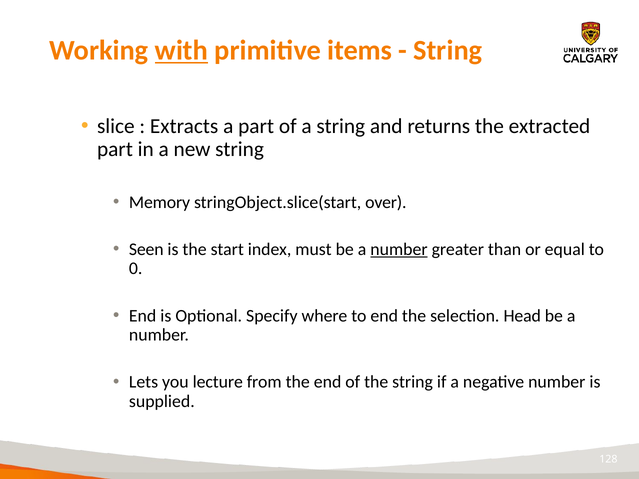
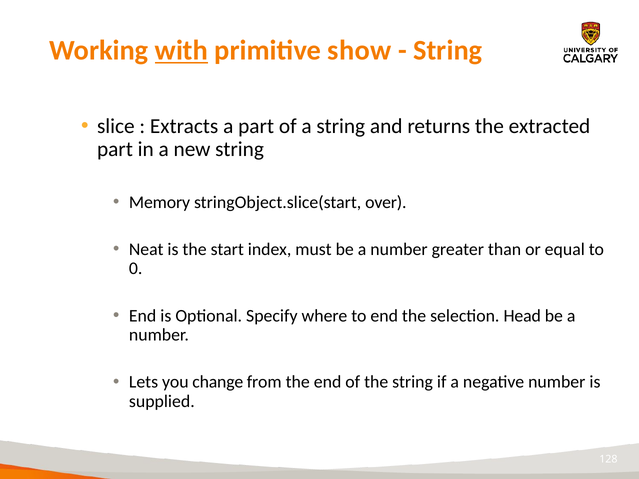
items: items -> show
Seen: Seen -> Neat
number at (399, 249) underline: present -> none
lecture: lecture -> change
